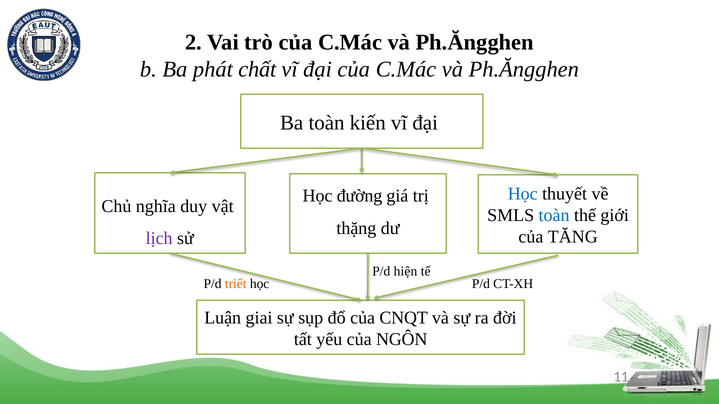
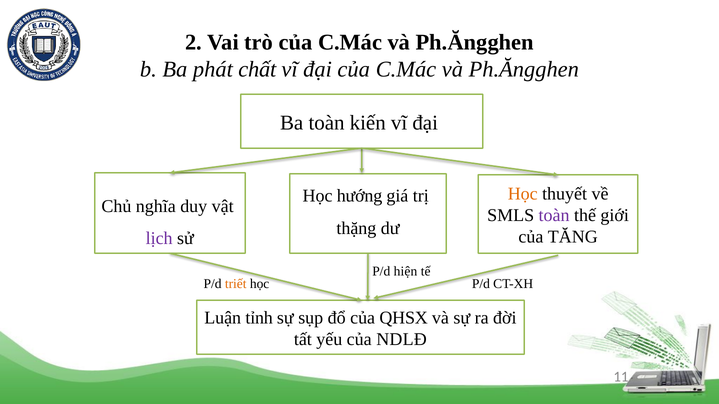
Học at (523, 194) colour: blue -> orange
đường: đường -> hướng
toàn at (554, 216) colour: blue -> purple
giai: giai -> tỉnh
CNQT: CNQT -> QHSX
NGÔN: NGÔN -> NDLĐ
